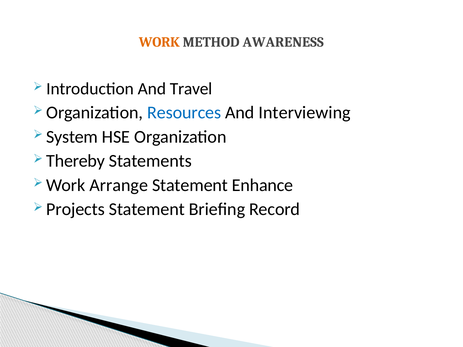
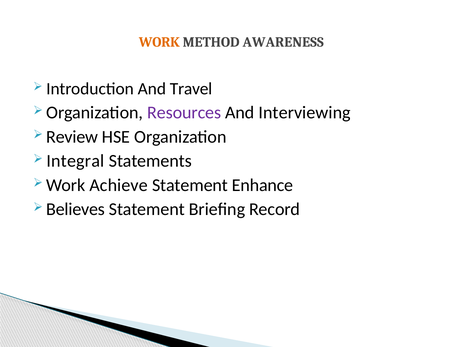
Resources colour: blue -> purple
System: System -> Review
Thereby: Thereby -> Integral
Arrange: Arrange -> Achieve
Projects: Projects -> Believes
